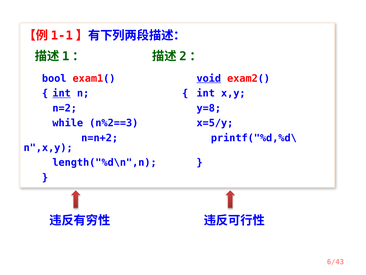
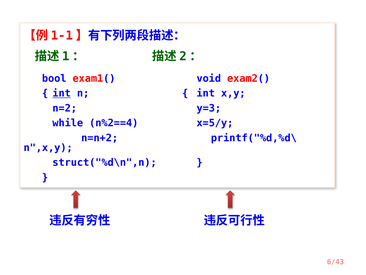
void underline: present -> none
y=8: y=8 -> y=3
n%2==3: n%2==3 -> n%2==4
length("%d\n",n: length("%d\n",n -> struct("%d\n",n
